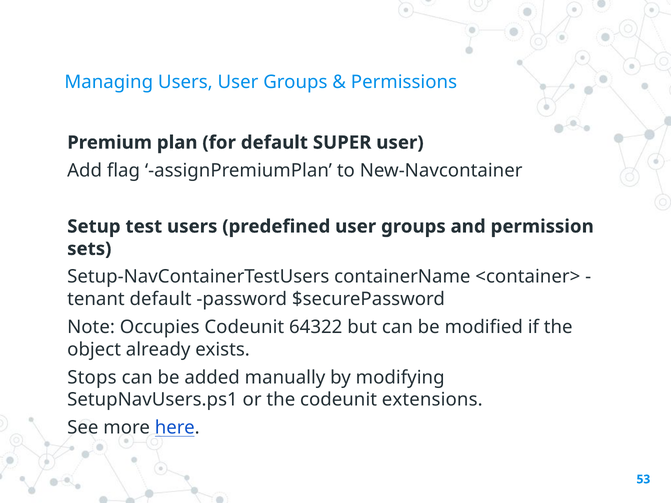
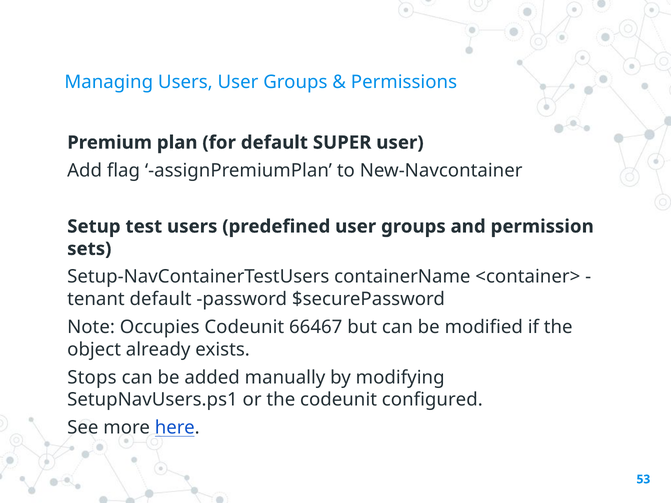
64322: 64322 -> 66467
extensions: extensions -> configured
